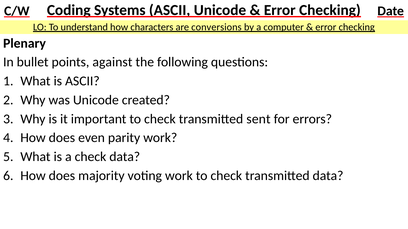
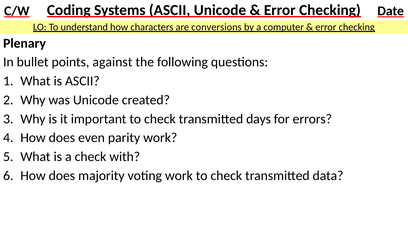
sent: sent -> days
check data: data -> with
